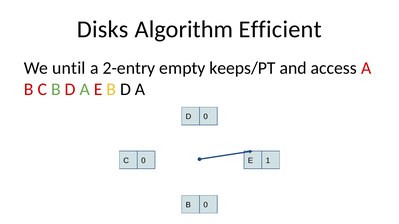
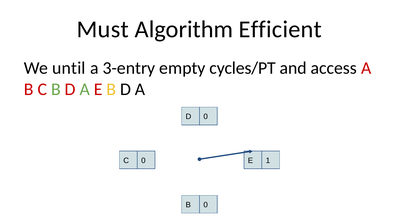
Disks: Disks -> Must
2-entry: 2-entry -> 3-entry
keeps/PT: keeps/PT -> cycles/PT
